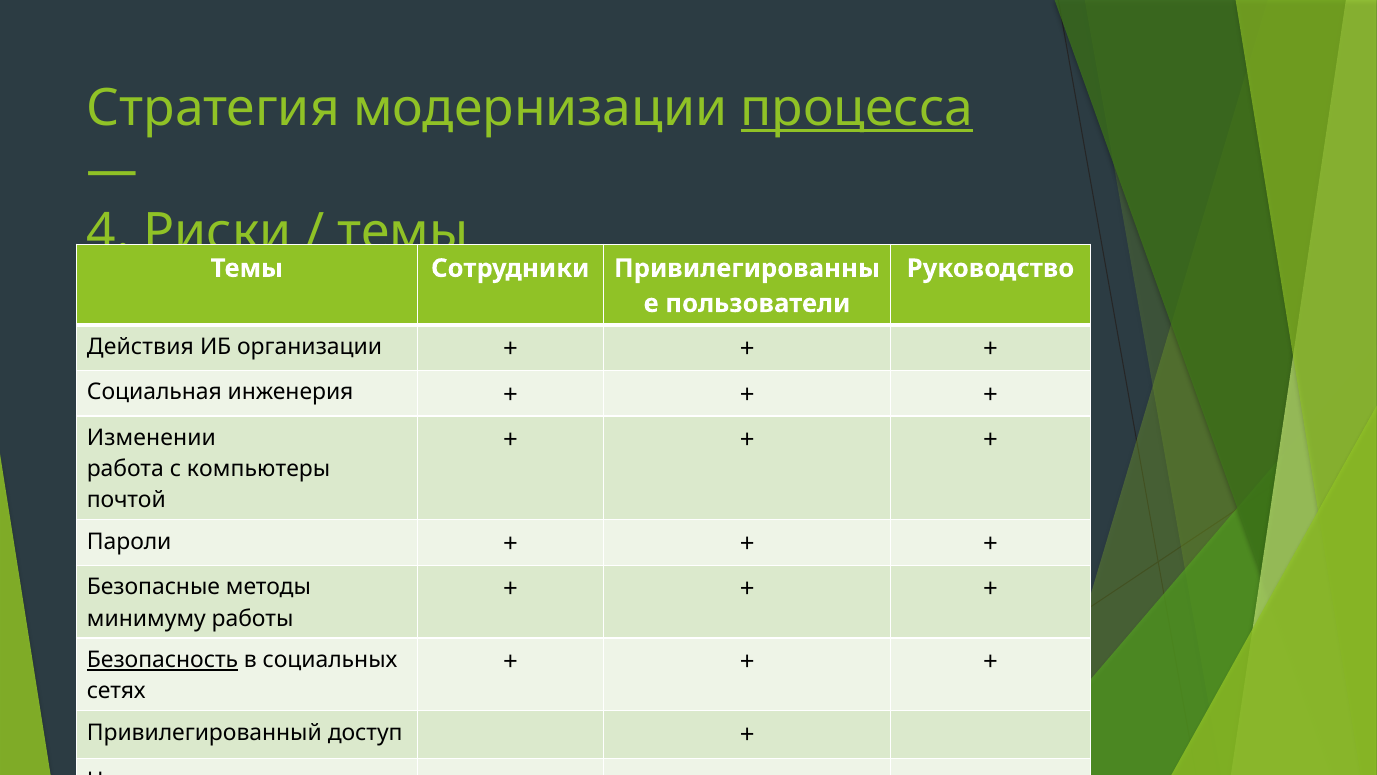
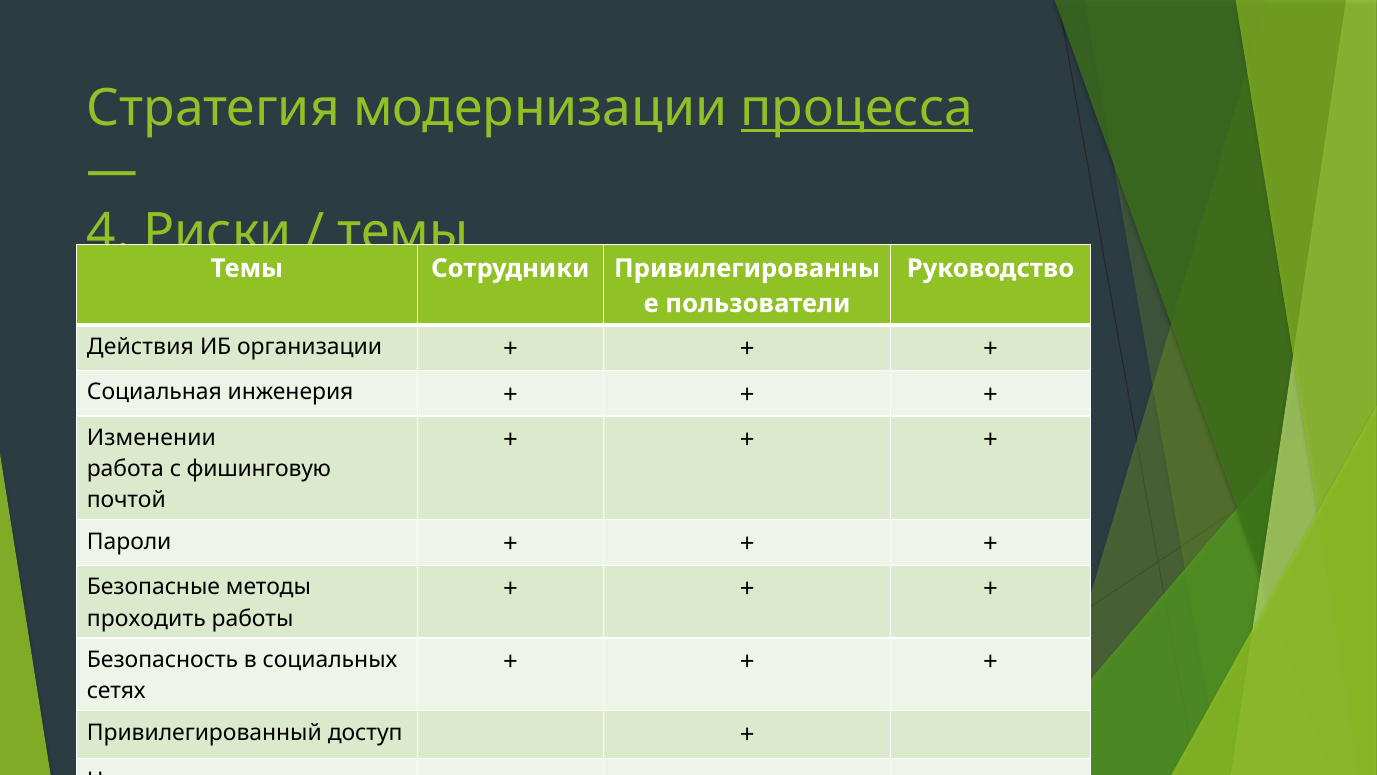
компьютеры: компьютеры -> фишинговую
минимуму: минимуму -> проходить
Безопасность underline: present -> none
